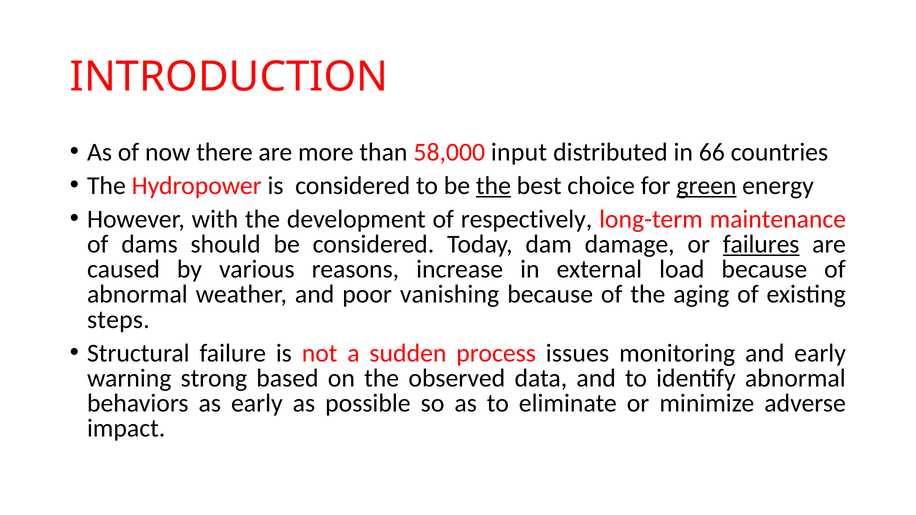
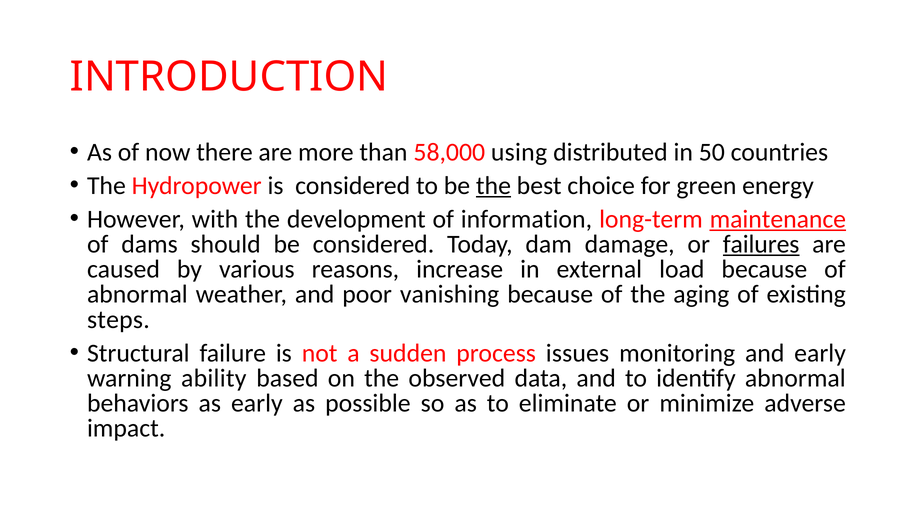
input: input -> using
66: 66 -> 50
green underline: present -> none
respectively: respectively -> information
maintenance underline: none -> present
strong: strong -> ability
